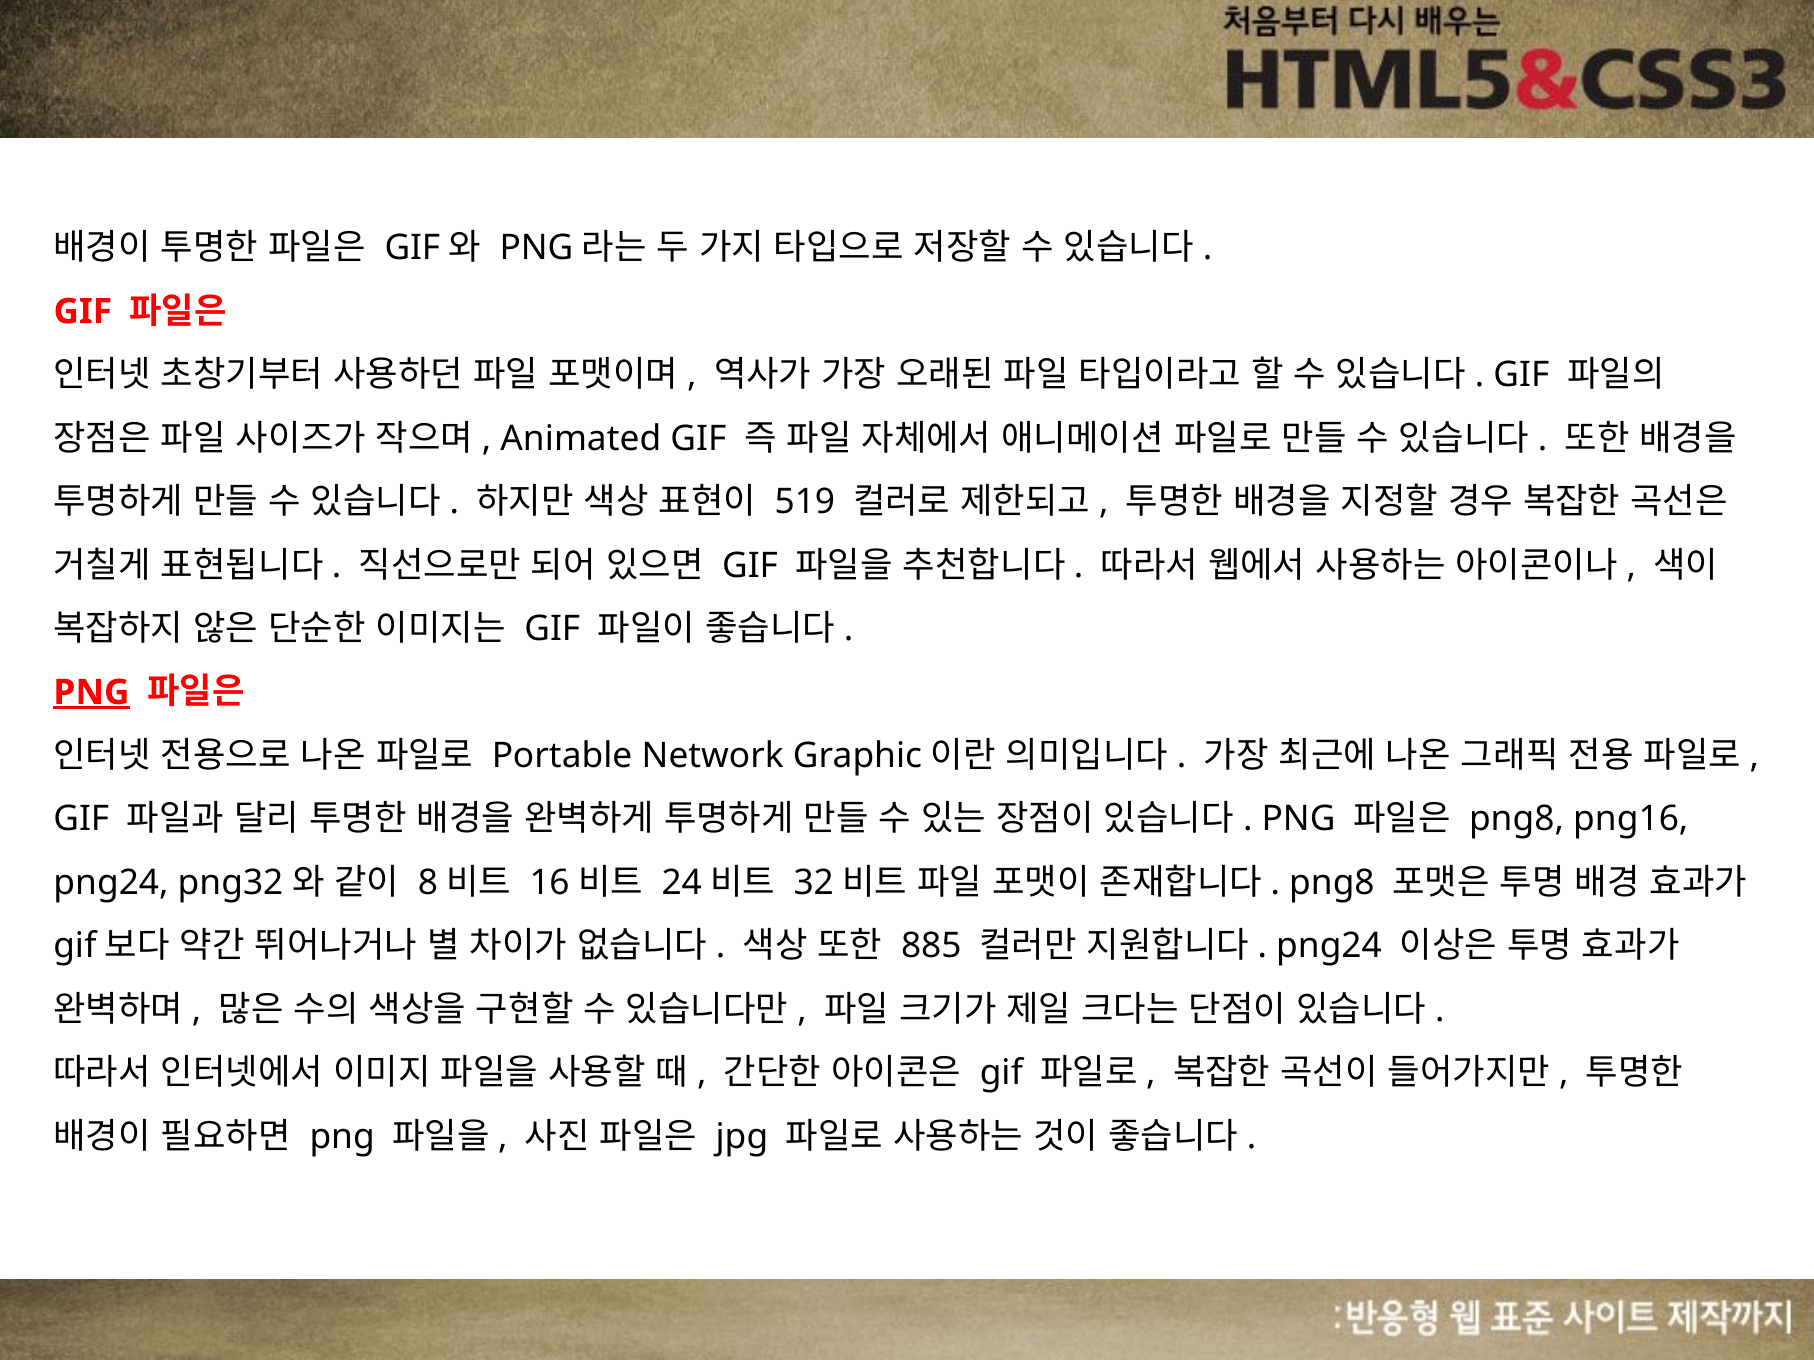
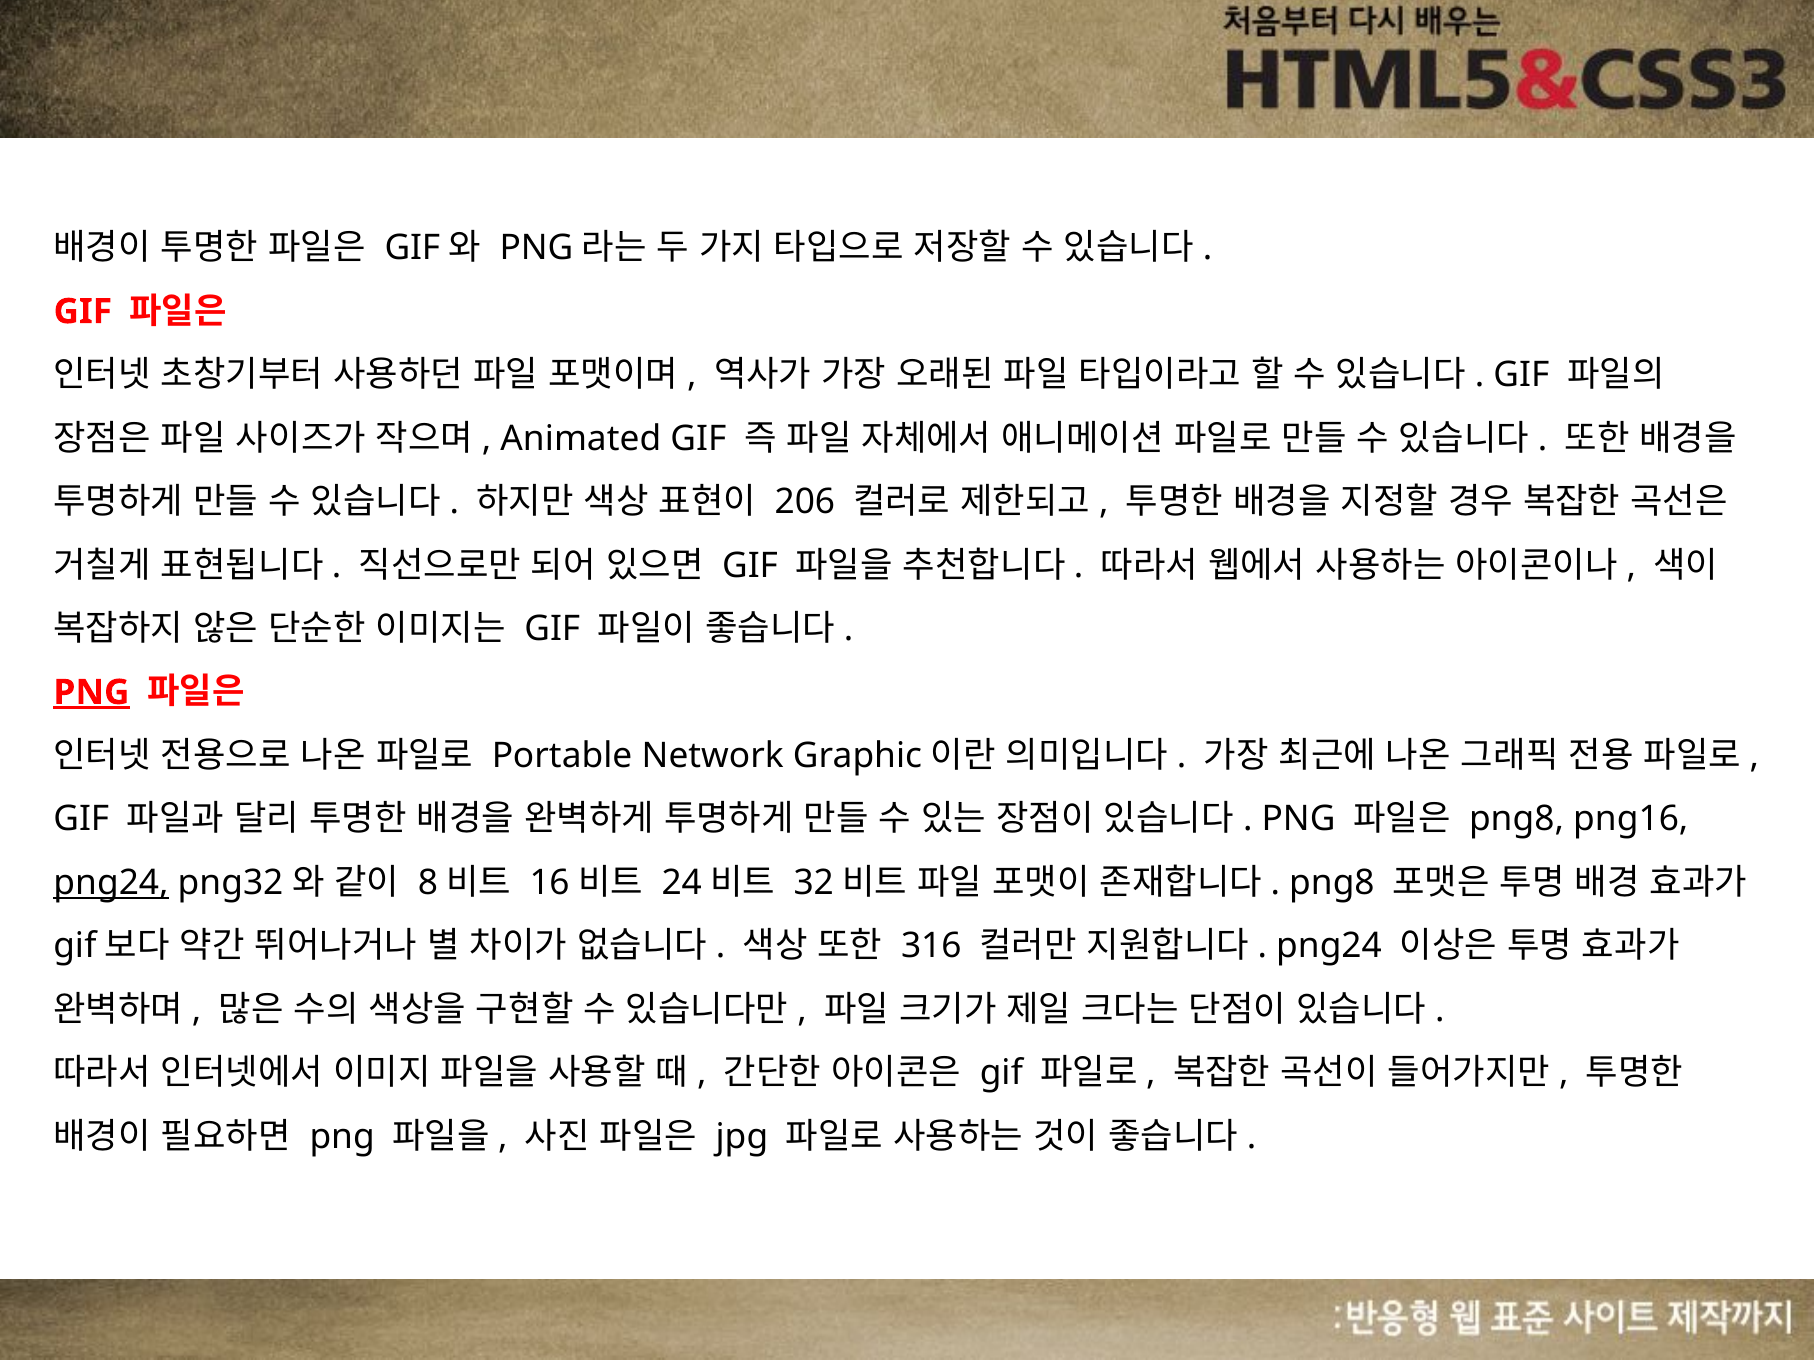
519: 519 -> 206
png24 at (111, 883) underline: none -> present
885: 885 -> 316
